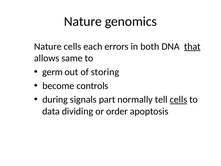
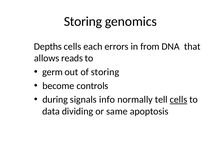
Nature at (83, 21): Nature -> Storing
Nature at (48, 46): Nature -> Depths
both: both -> from
that underline: present -> none
same: same -> reads
part: part -> info
order: order -> same
